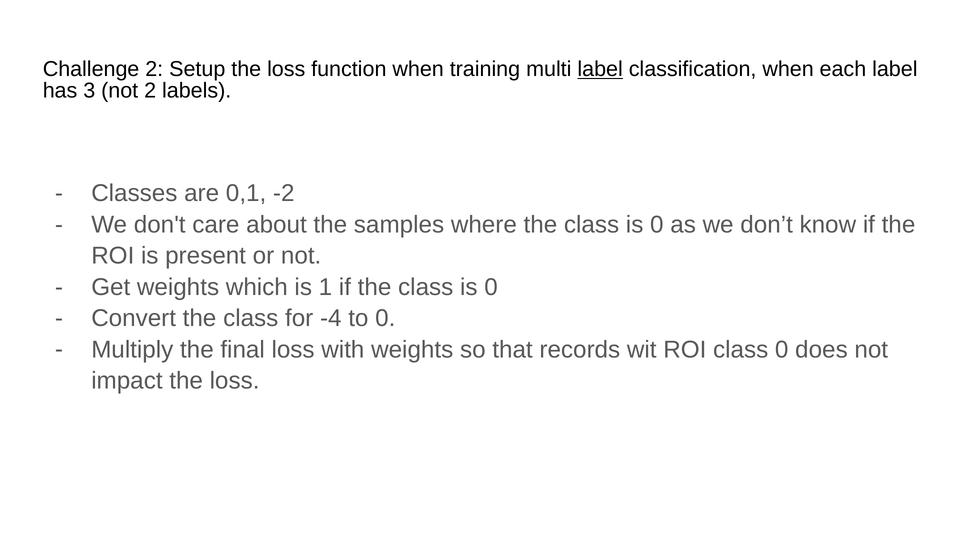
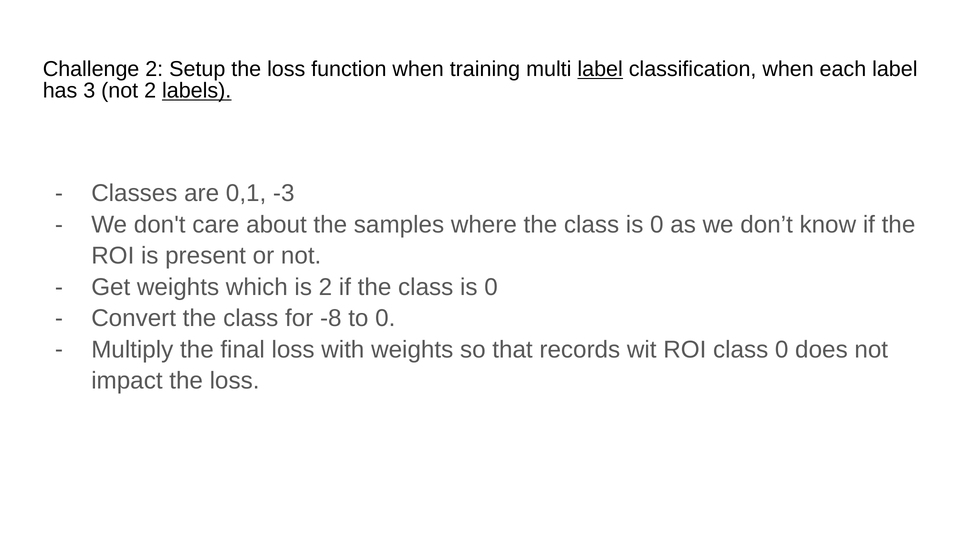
labels underline: none -> present
-2: -2 -> -3
is 1: 1 -> 2
-4: -4 -> -8
